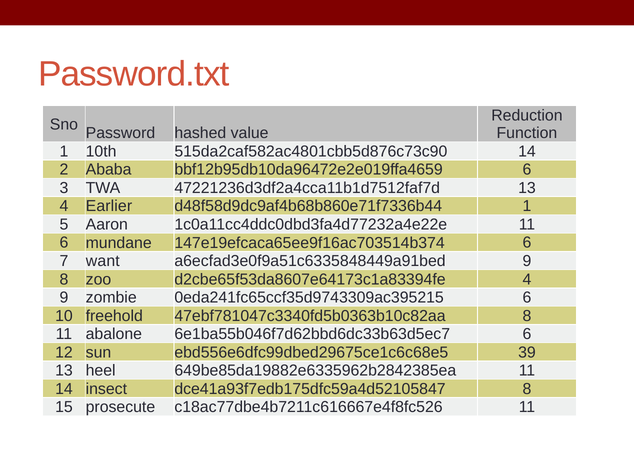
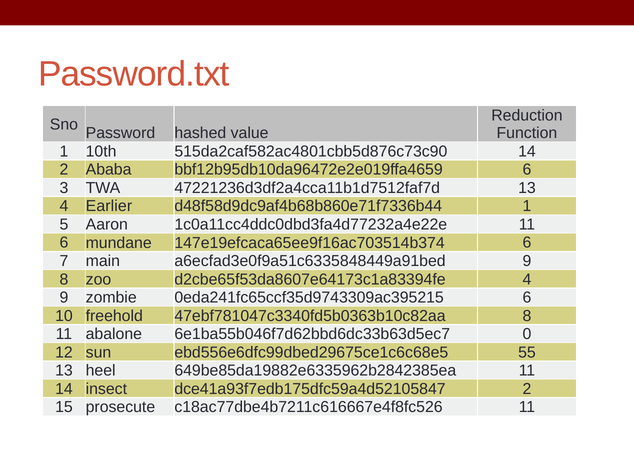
want: want -> main
6e1ba55b046f7d62bbd6dc33b63d5ec7 6: 6 -> 0
39: 39 -> 55
dce41a93f7edb175dfc59a4d52105847 8: 8 -> 2
